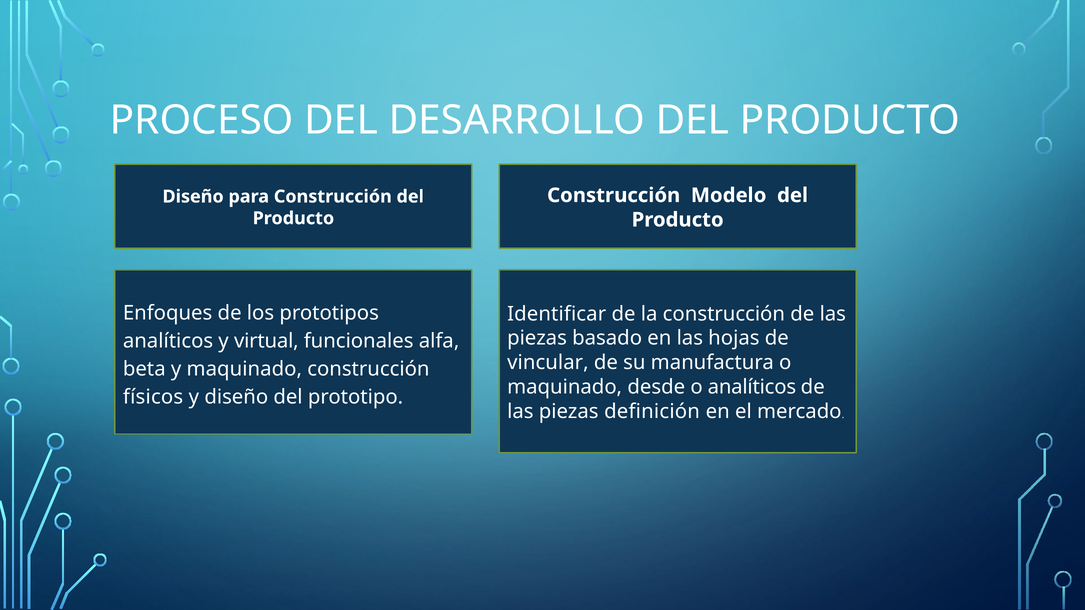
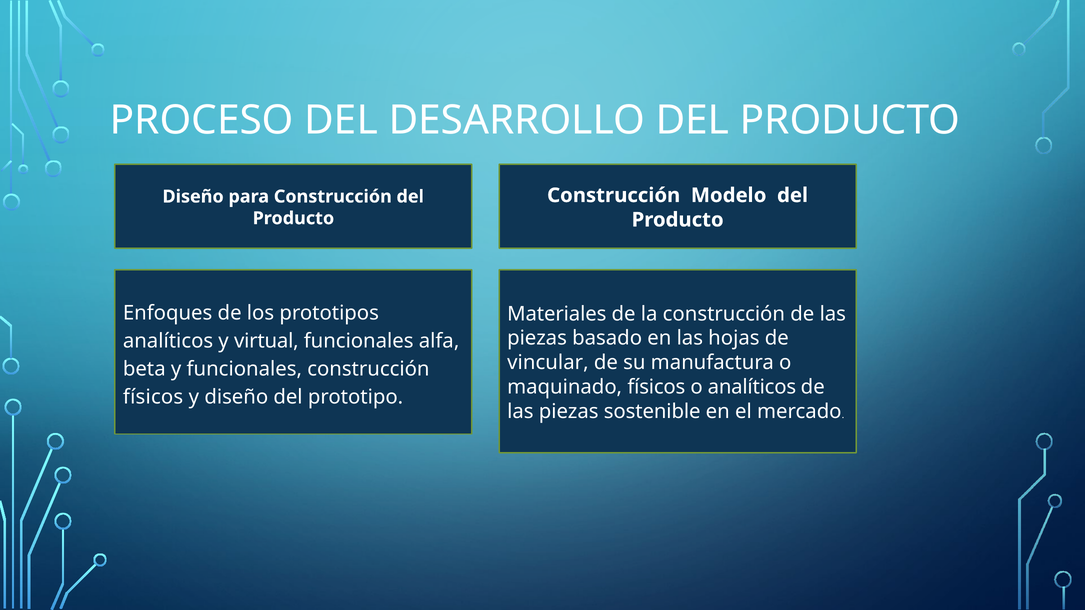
Identificar: Identificar -> Materiales
y maquinado: maquinado -> funcionales
maquinado desde: desde -> físicos
definición: definición -> sostenible
